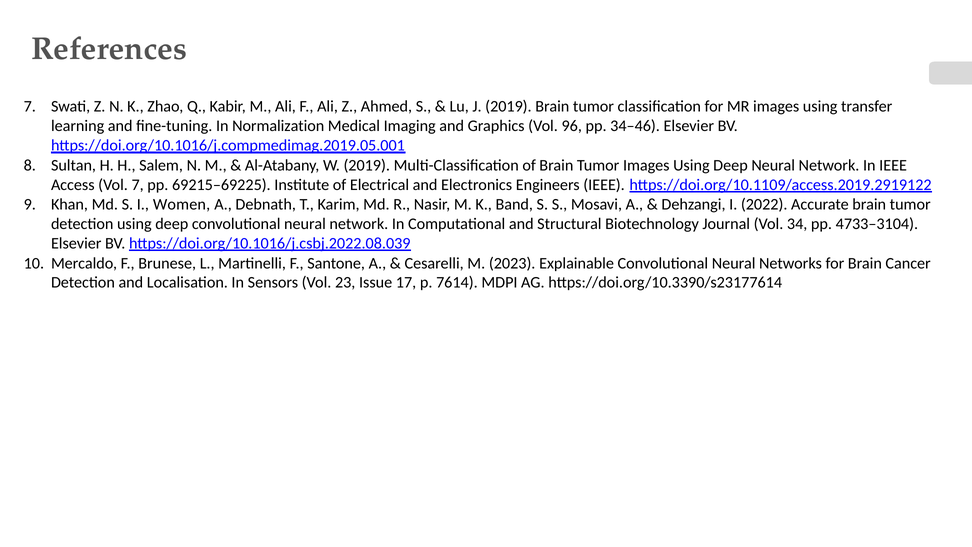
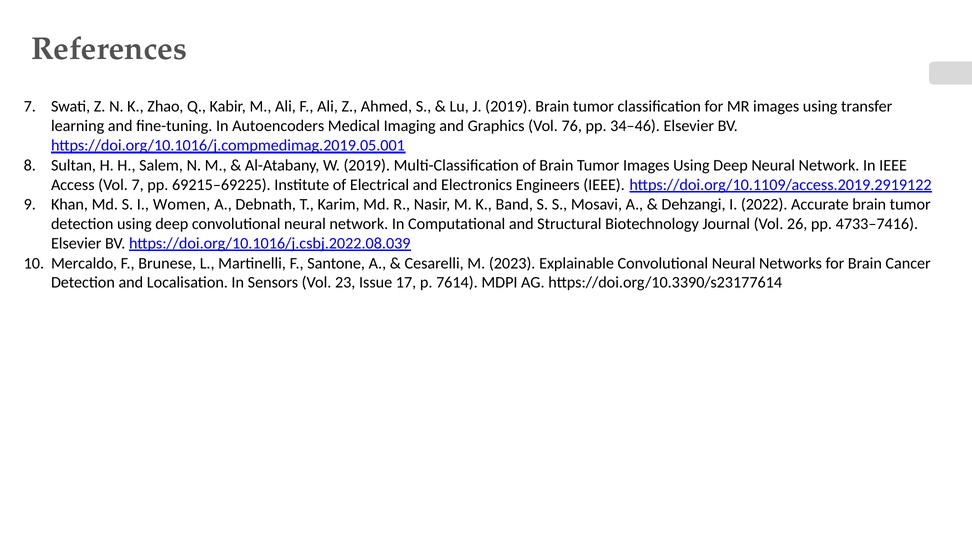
Normalization: Normalization -> Autoencoders
96: 96 -> 76
34: 34 -> 26
4733–3104: 4733–3104 -> 4733–7416
